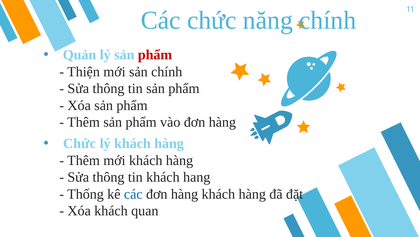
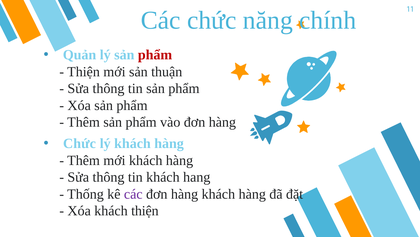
sản chính: chính -> thuận
các at (133, 194) colour: blue -> purple
khách quan: quan -> thiện
